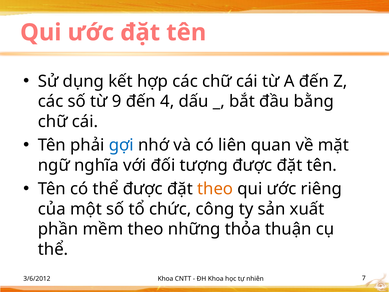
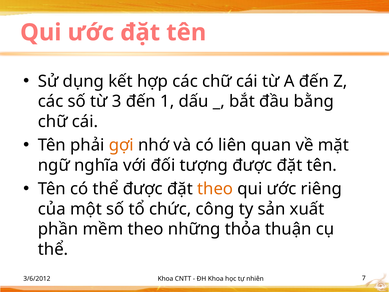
9: 9 -> 3
4: 4 -> 1
gợi colour: blue -> orange
